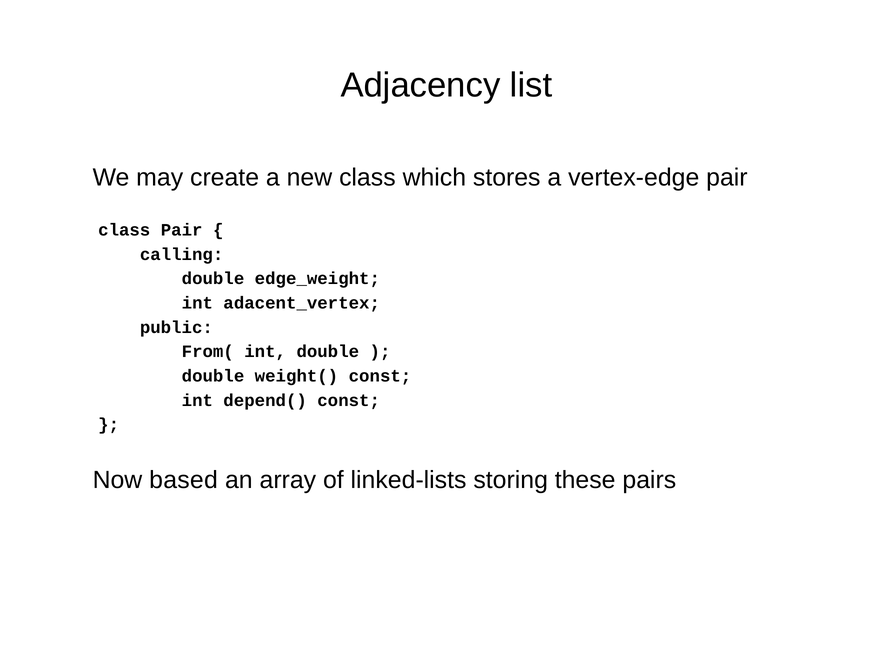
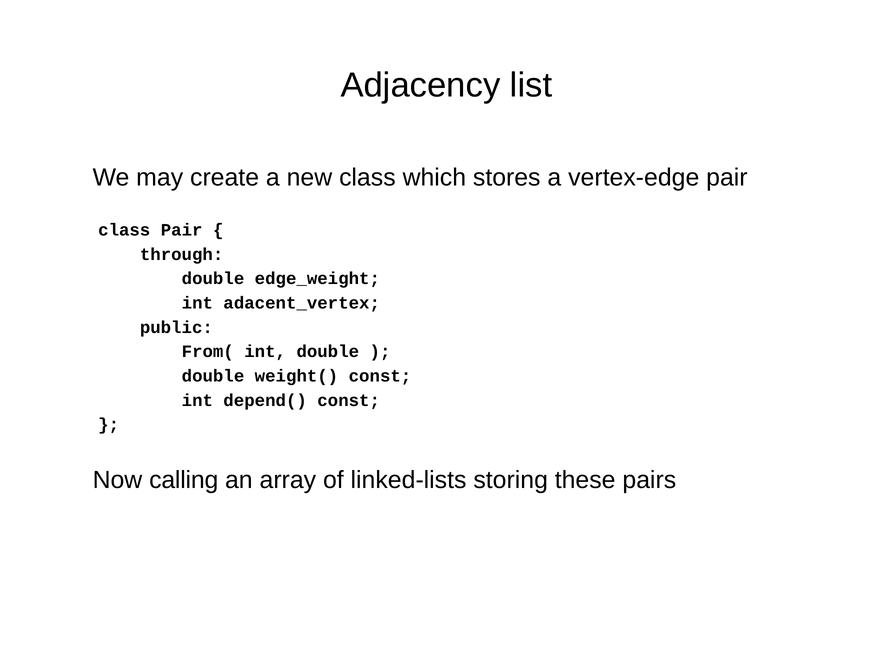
calling: calling -> through
based: based -> calling
